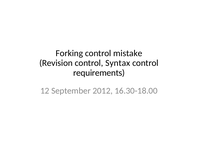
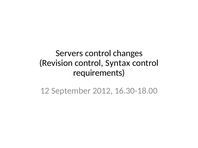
Forking: Forking -> Servers
mistake: mistake -> changes
